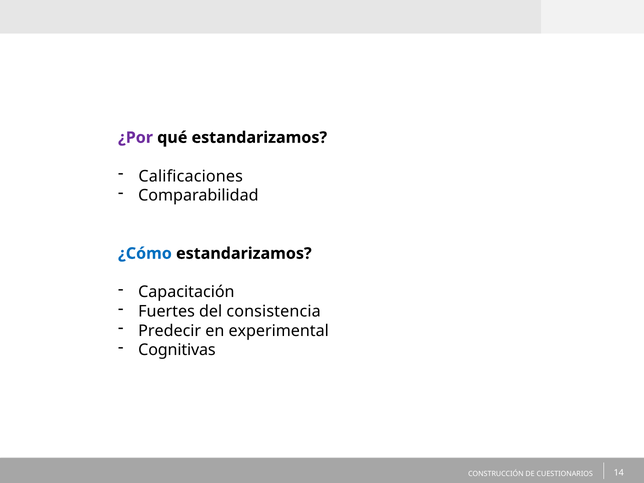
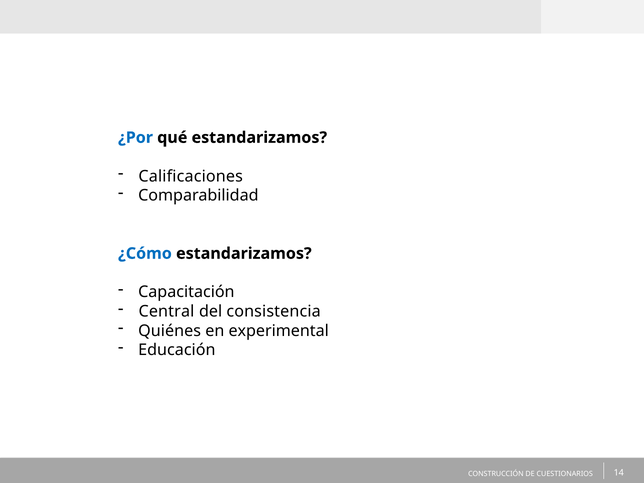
¿Por colour: purple -> blue
Fuertes: Fuertes -> Central
Predecir: Predecir -> Quiénes
Cognitivas: Cognitivas -> Educación
